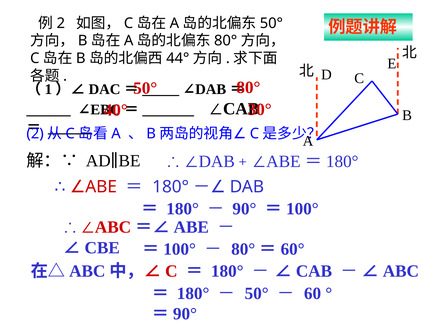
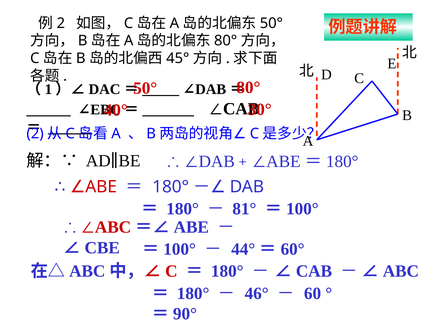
44°: 44° -> 45°
90° at (244, 209): 90° -> 81°
80° at (243, 250): 80° -> 44°
50° at (257, 294): 50° -> 46°
